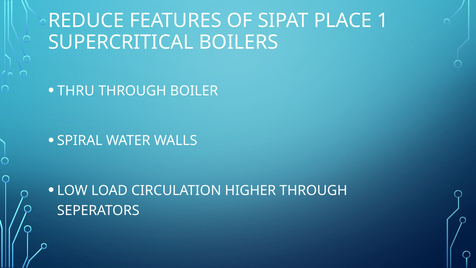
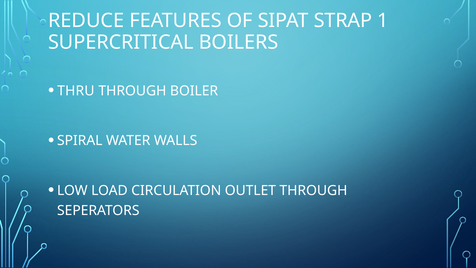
PLACE: PLACE -> STRAP
HIGHER: HIGHER -> OUTLET
